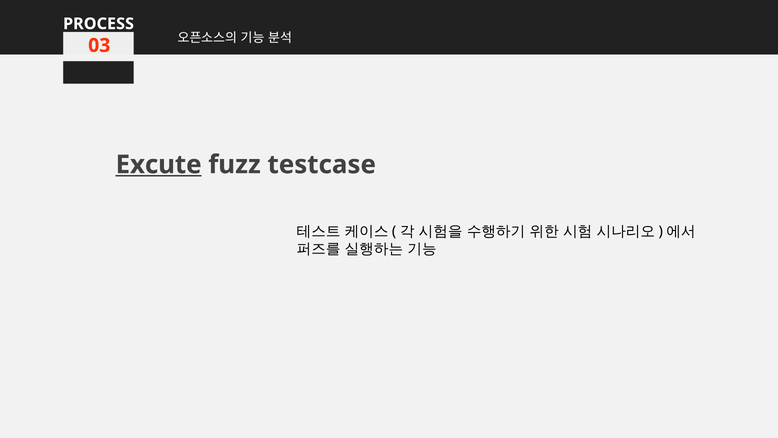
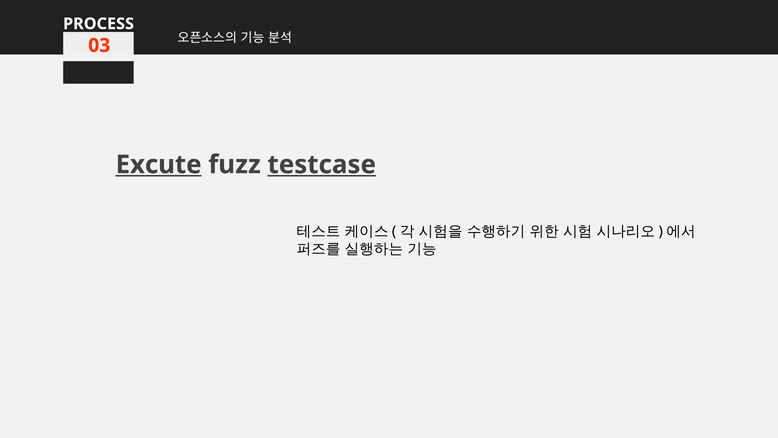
testcase underline: none -> present
